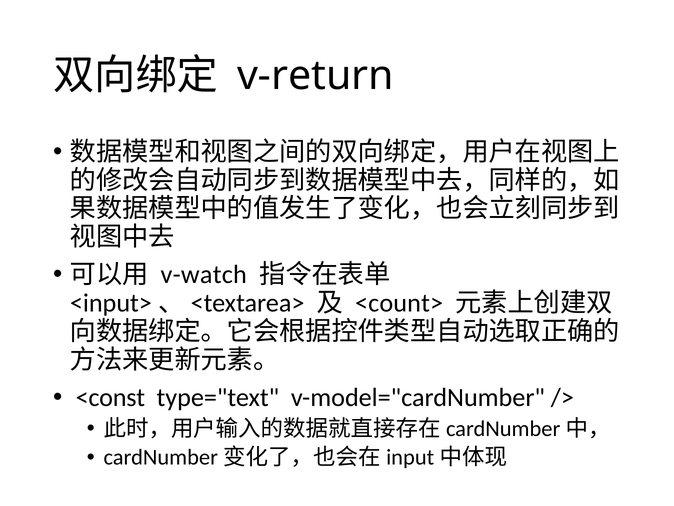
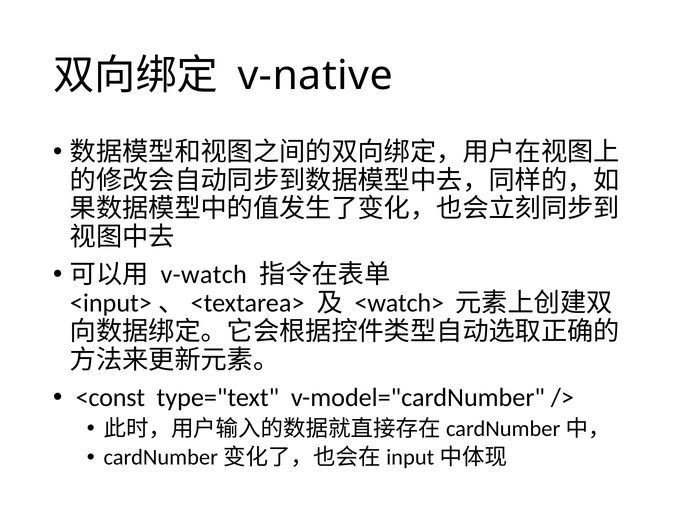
v-return: v-return -> v-native
<count>: <count> -> <watch>
